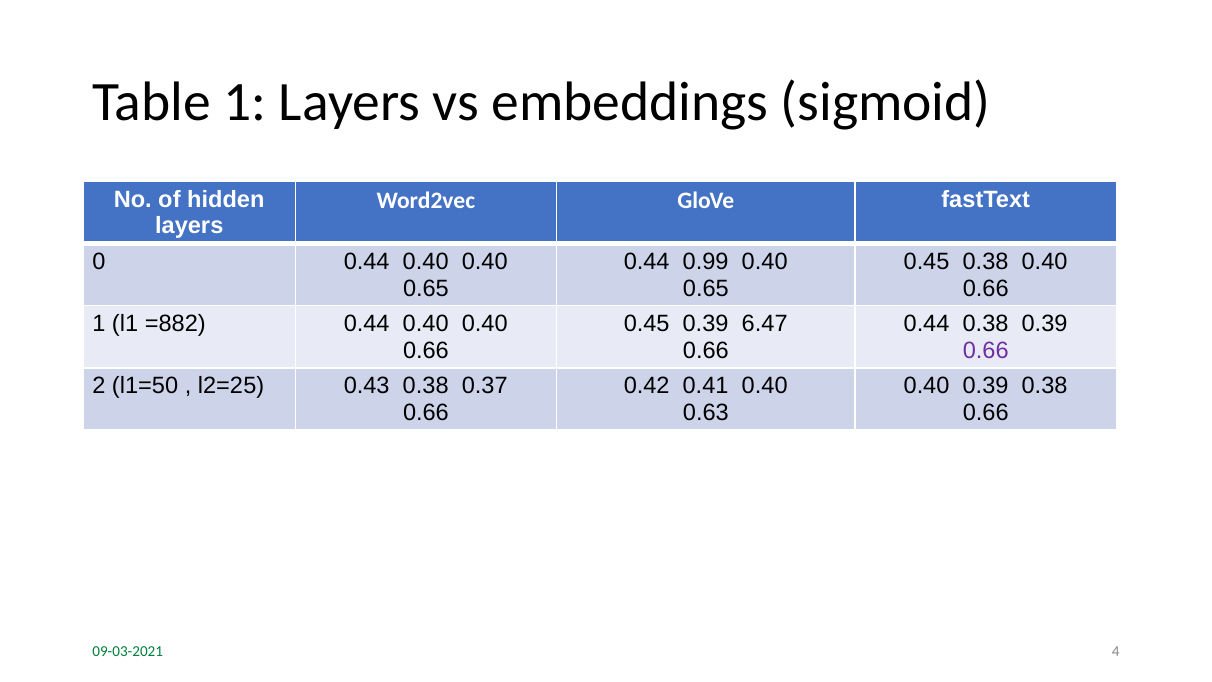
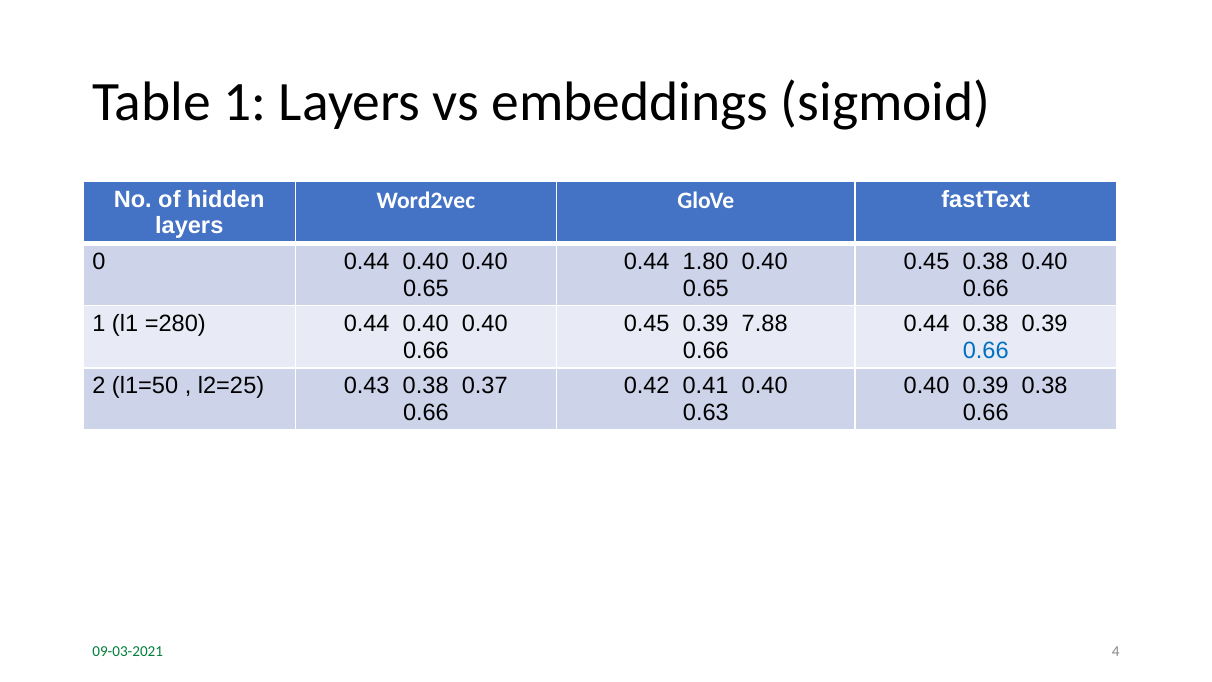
0.99: 0.99 -> 1.80
=882: =882 -> =280
6.47: 6.47 -> 7.88
0.66 at (986, 350) colour: purple -> blue
